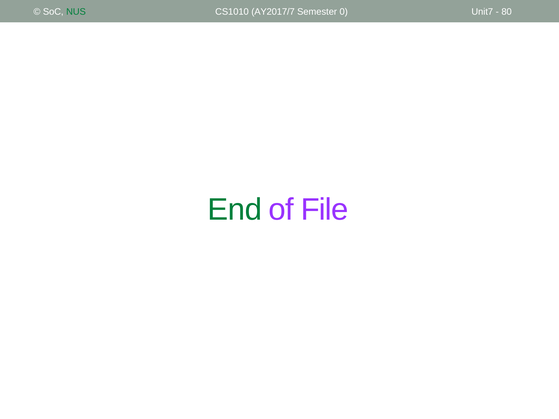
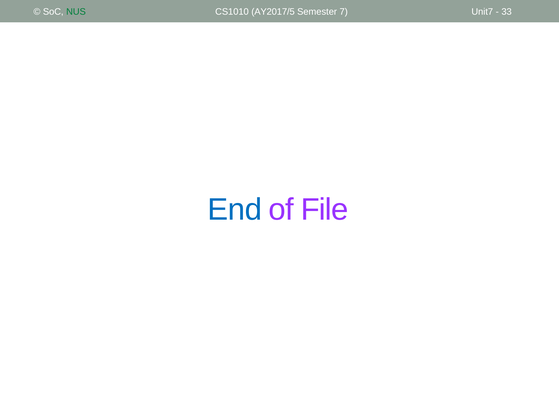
AY2017/7: AY2017/7 -> AY2017/5
0: 0 -> 7
80: 80 -> 33
End colour: green -> blue
